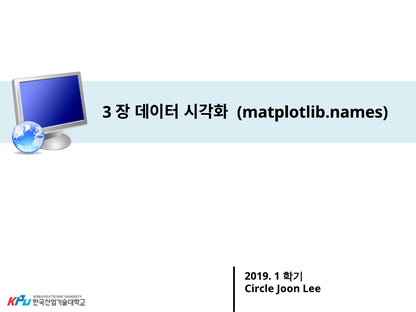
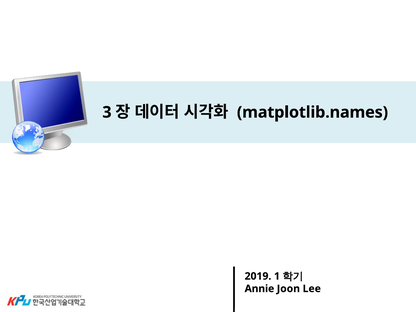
Circle: Circle -> Annie
